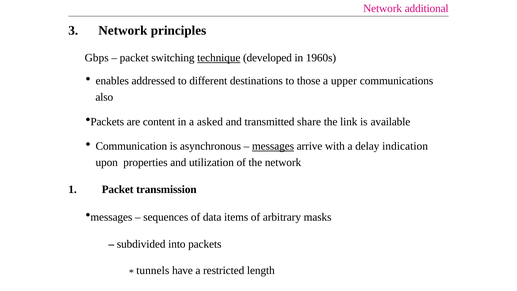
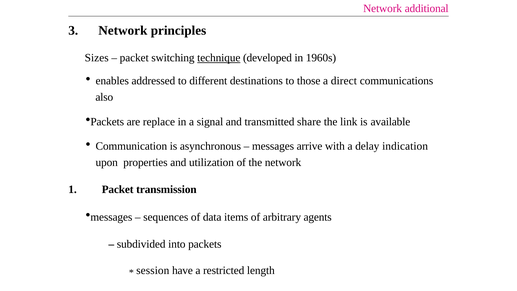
Gbps: Gbps -> Sizes
upper: upper -> direct
content: content -> replace
asked: asked -> signal
messages underline: present -> none
masks: masks -> agents
tunnels: tunnels -> session
